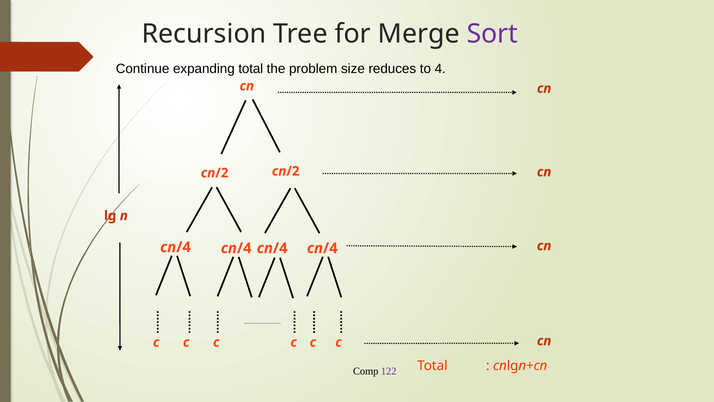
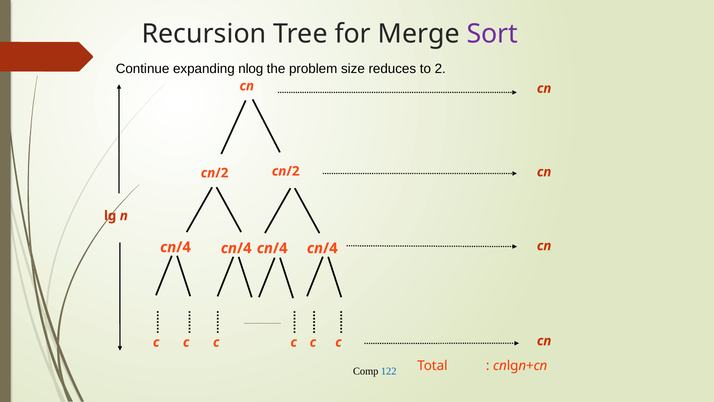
expanding total: total -> nlog
4: 4 -> 2
122 colour: purple -> blue
